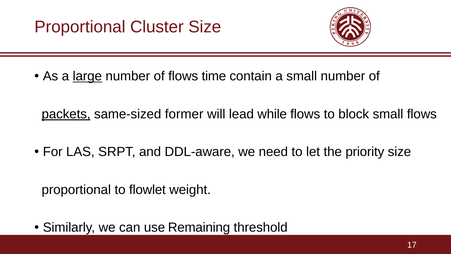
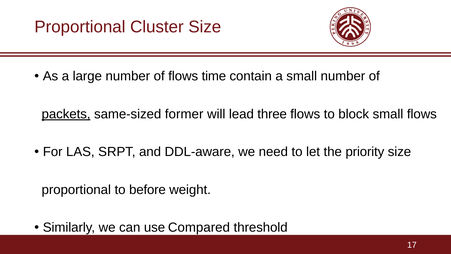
large underline: present -> none
while: while -> three
flowlet: flowlet -> before
Remaining: Remaining -> Compared
